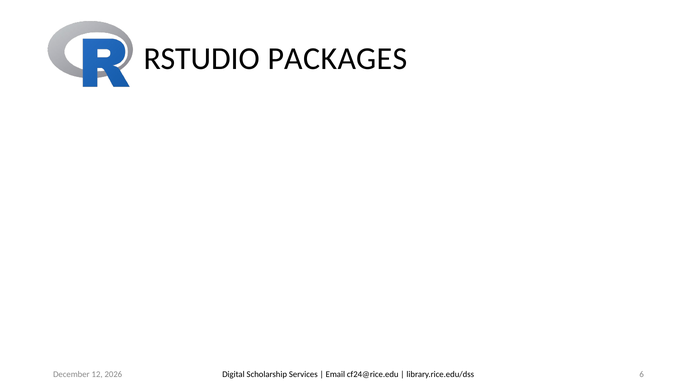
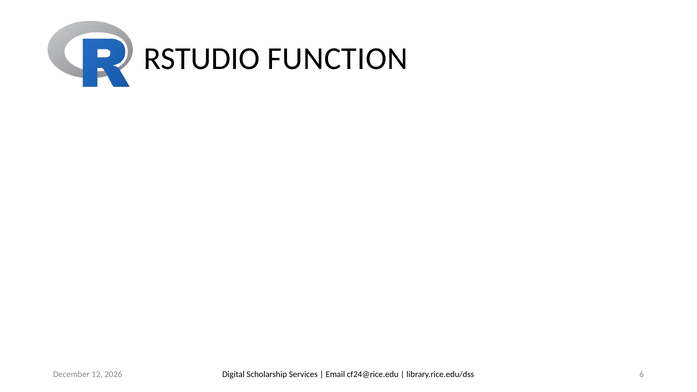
PACKAGES: PACKAGES -> FUNCTION
